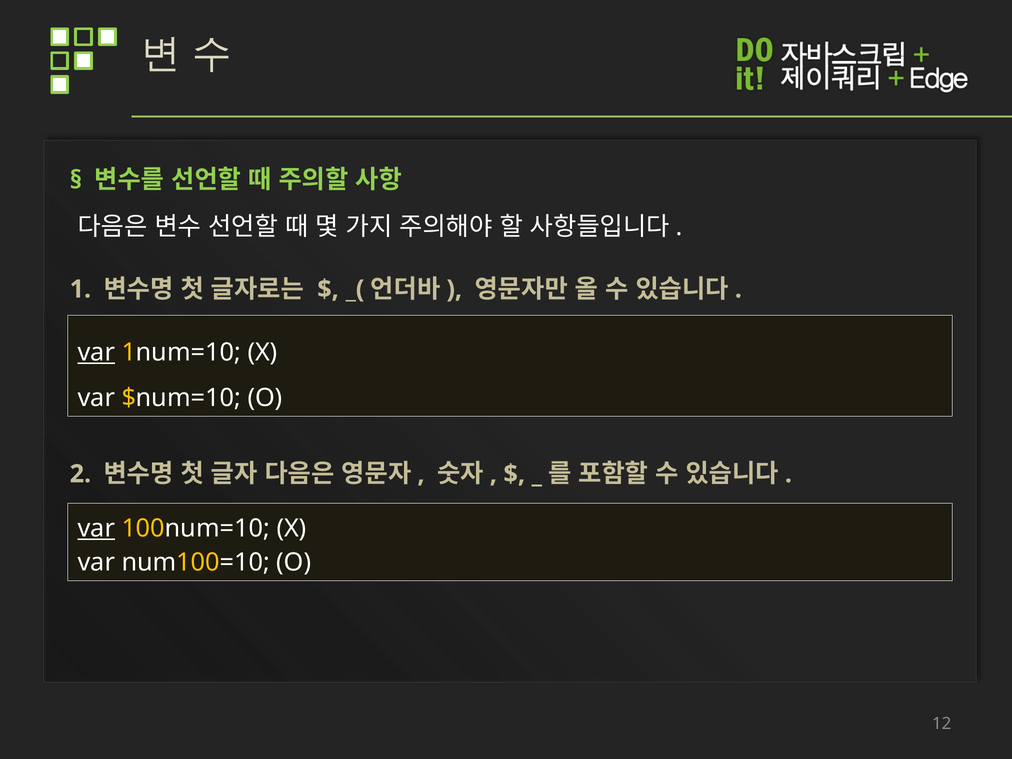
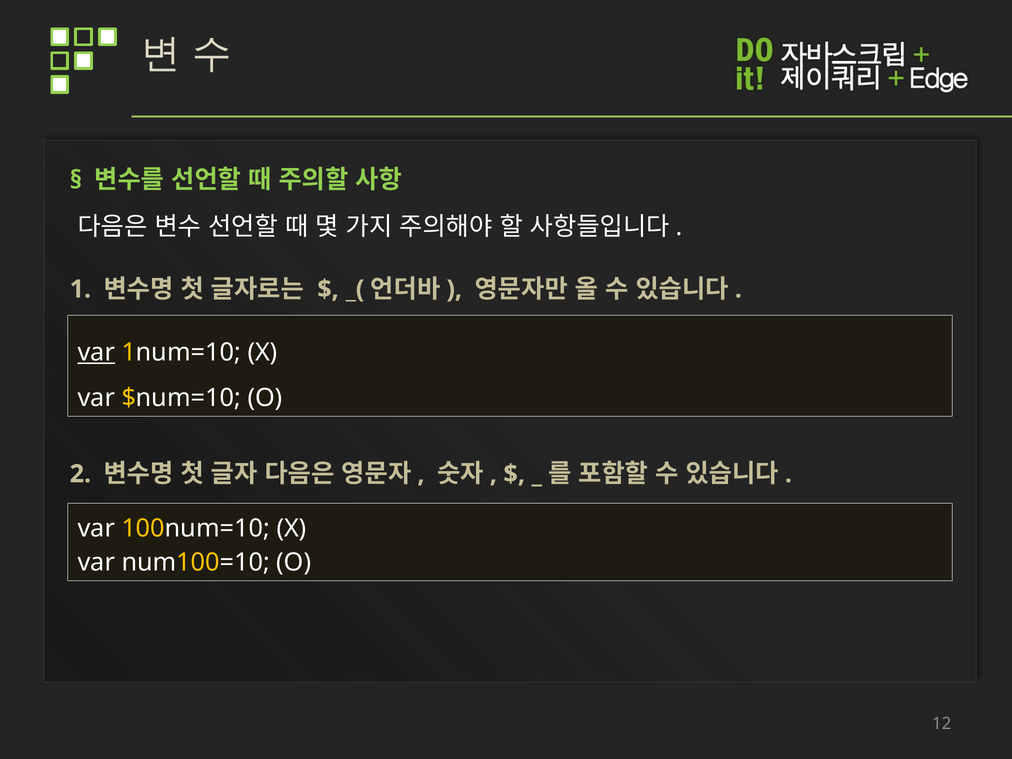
var at (96, 529) underline: present -> none
